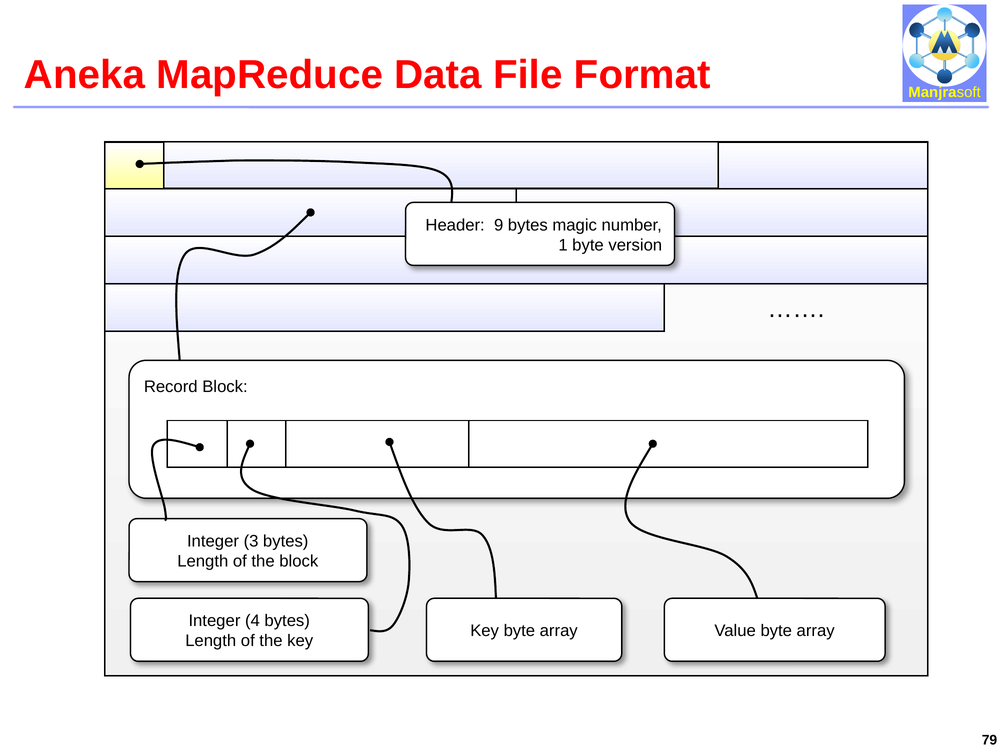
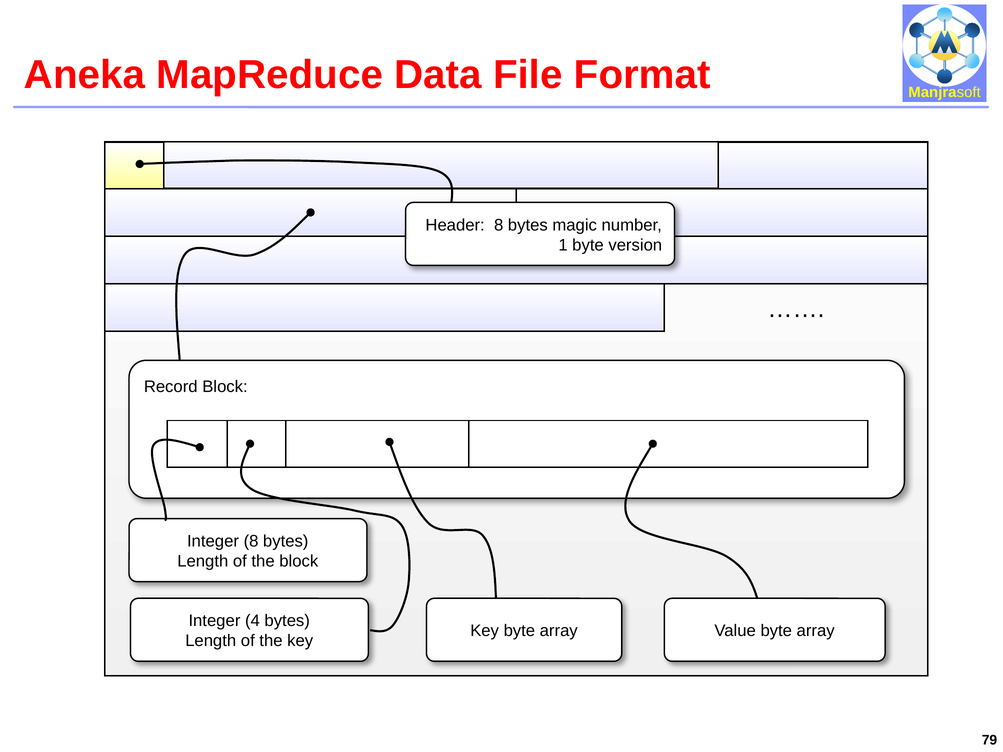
Header 9: 9 -> 8
Integer 3: 3 -> 8
